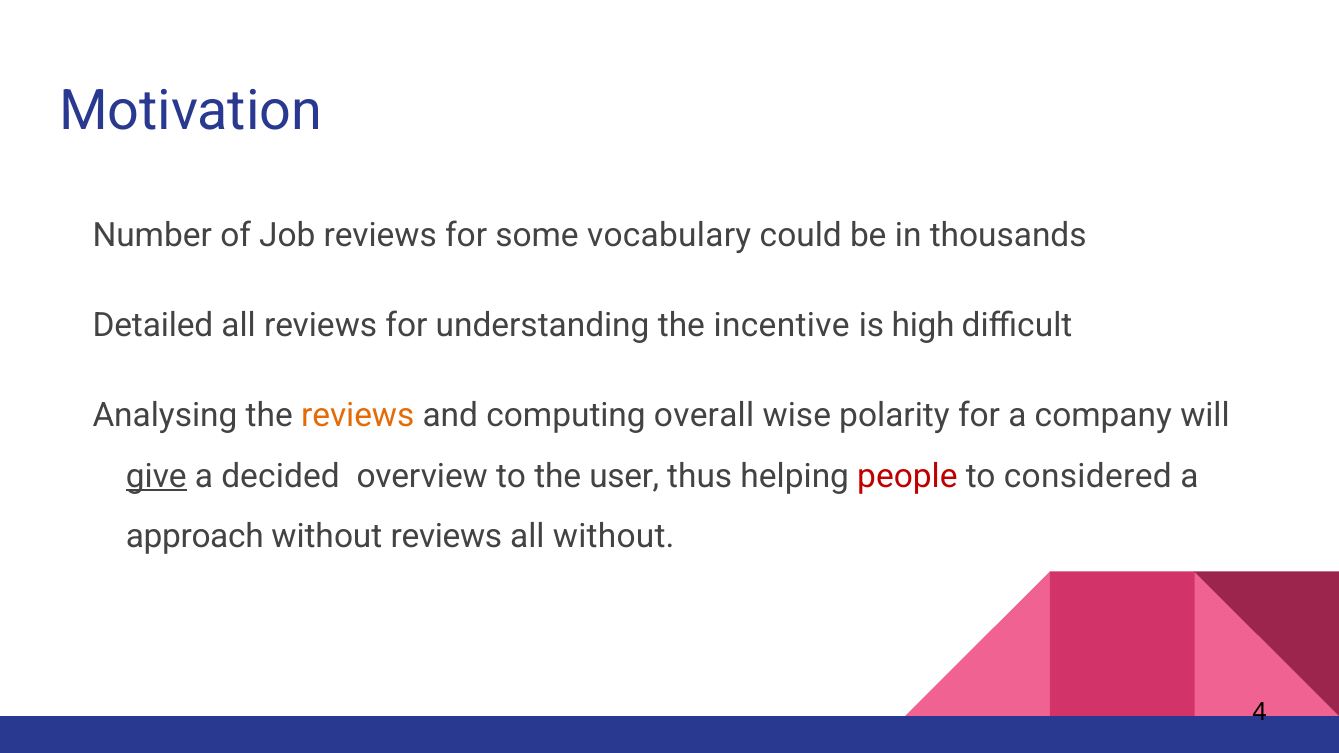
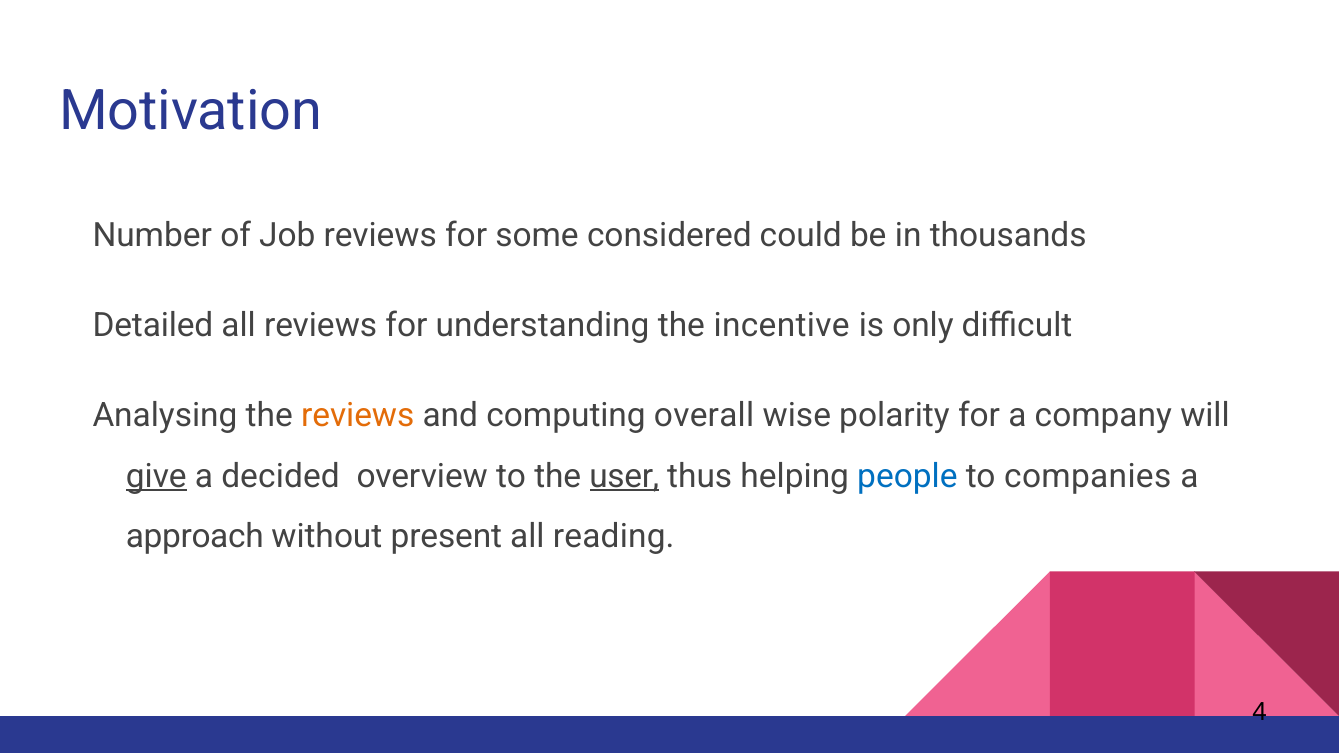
vocabulary: vocabulary -> considered
high: high -> only
user underline: none -> present
people colour: red -> blue
considered: considered -> companies
without reviews: reviews -> present
all without: without -> reading
